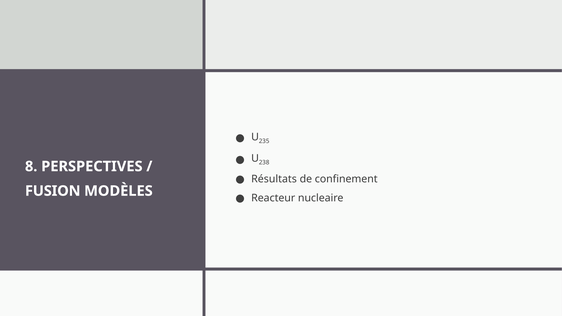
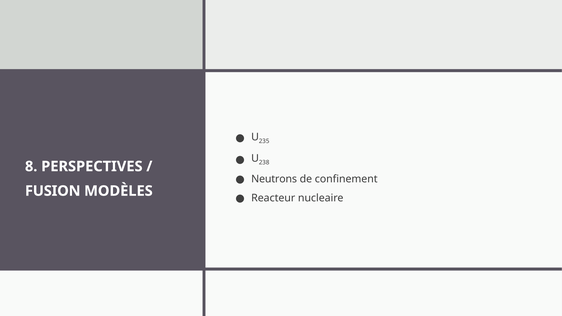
Résultats: Résultats -> Neutrons
